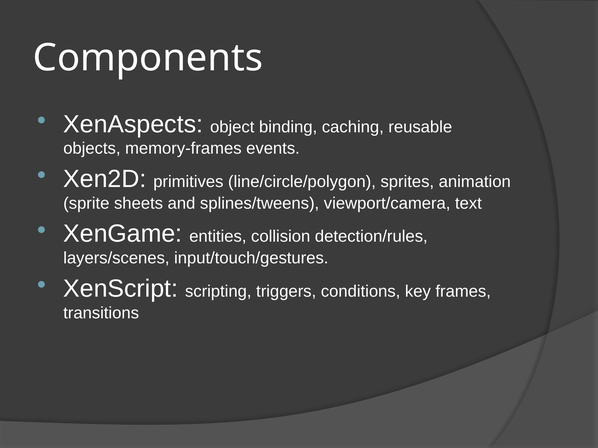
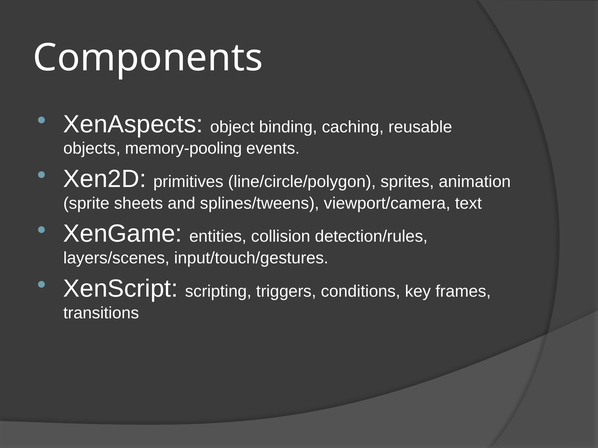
memory-frames: memory-frames -> memory-pooling
